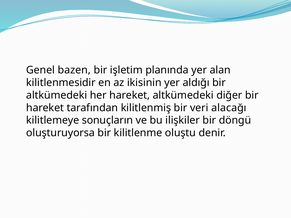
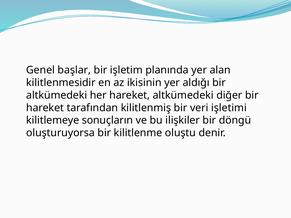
bazen: bazen -> başlar
alacağı: alacağı -> işletimi
